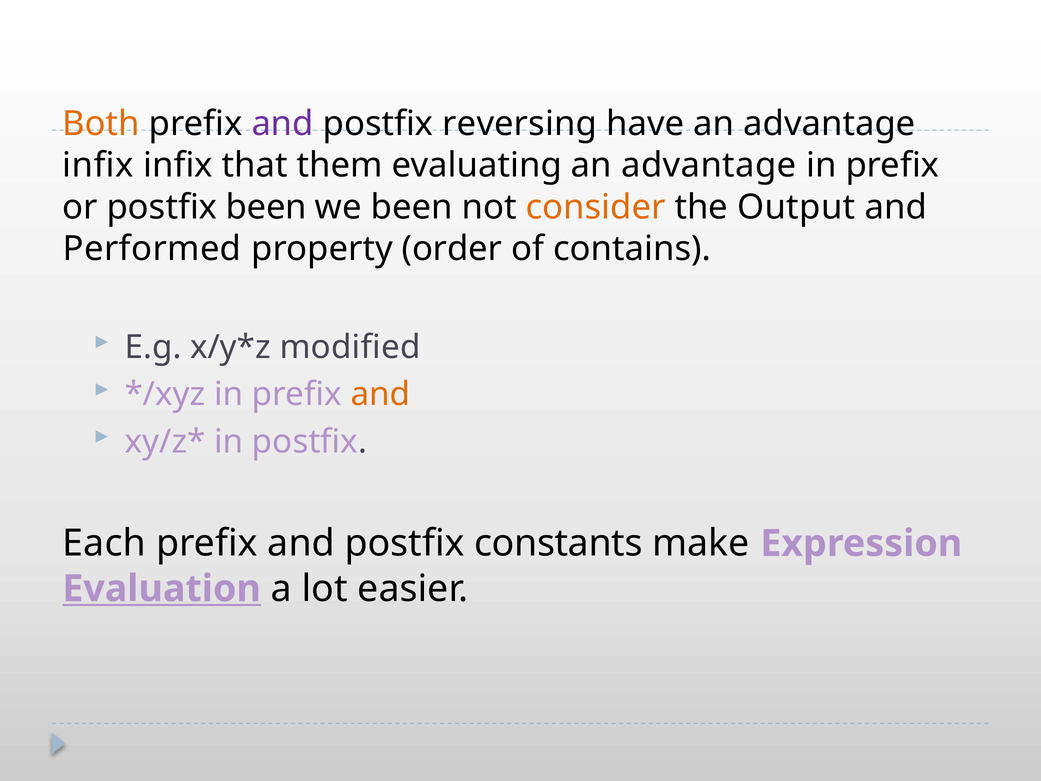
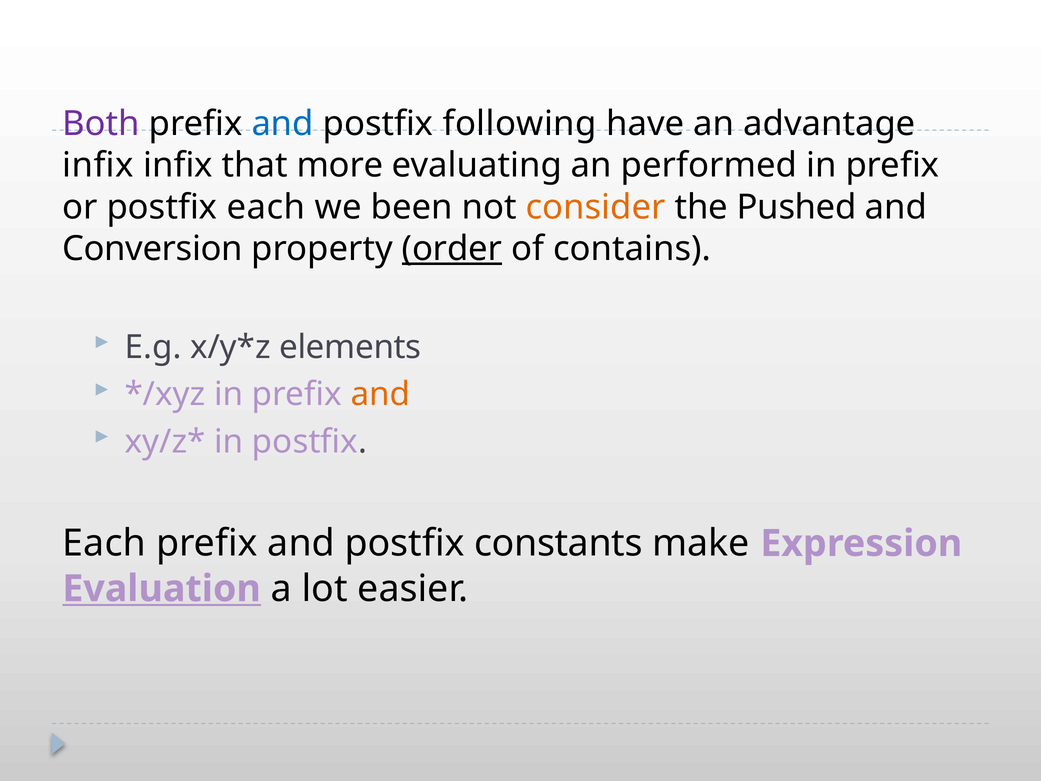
Both colour: orange -> purple
and at (283, 124) colour: purple -> blue
reversing: reversing -> following
them: them -> more
evaluating an advantage: advantage -> performed
or postfix been: been -> each
Output: Output -> Pushed
Performed: Performed -> Conversion
order underline: none -> present
modified: modified -> elements
